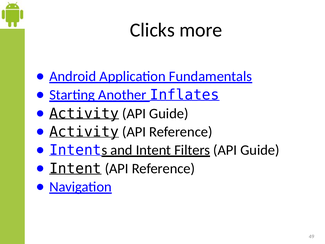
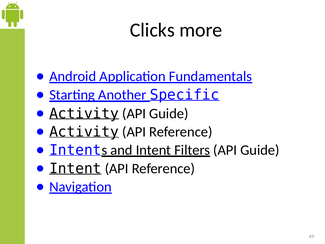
Inflates: Inflates -> Specific
